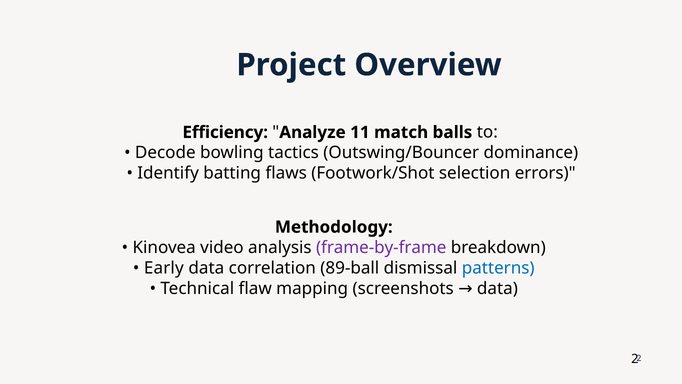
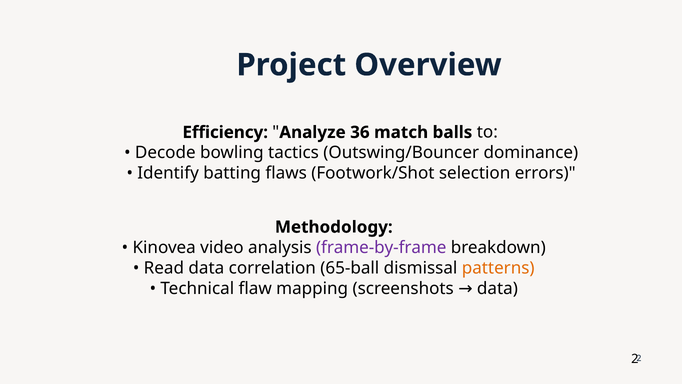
11: 11 -> 36
Early: Early -> Read
89-ball: 89-ball -> 65-ball
patterns colour: blue -> orange
